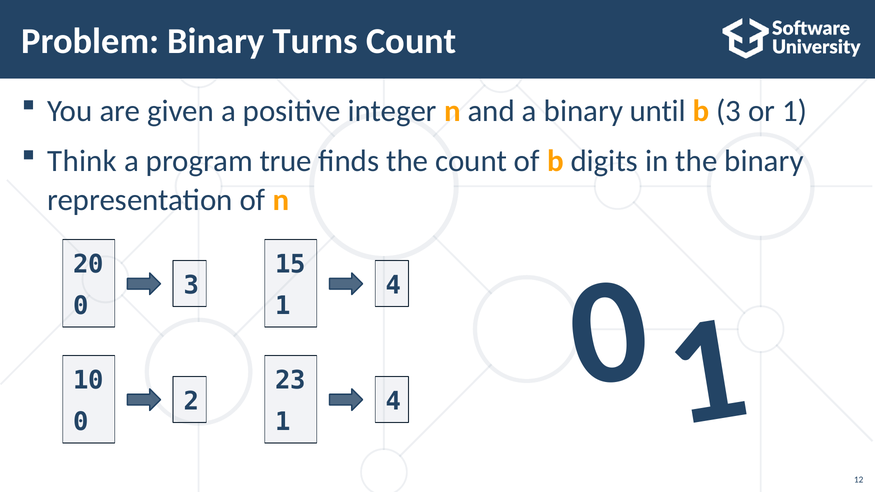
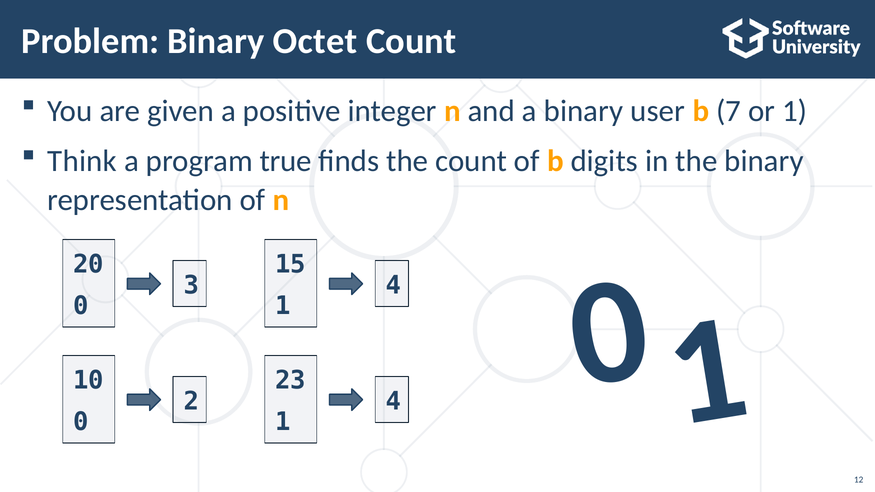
Turns: Turns -> Octet
until: until -> user
b 3: 3 -> 7
